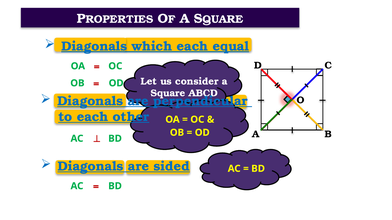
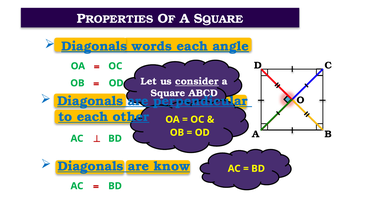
which: which -> words
equal: equal -> angle
consider underline: none -> present
sided: sided -> know
